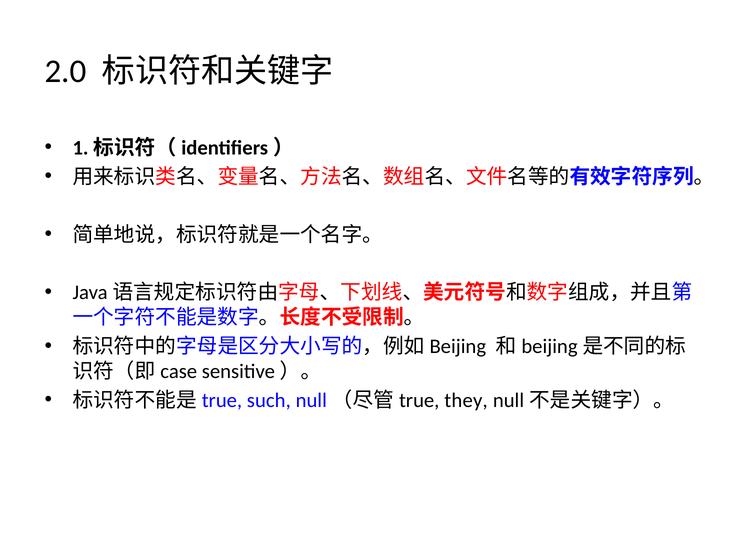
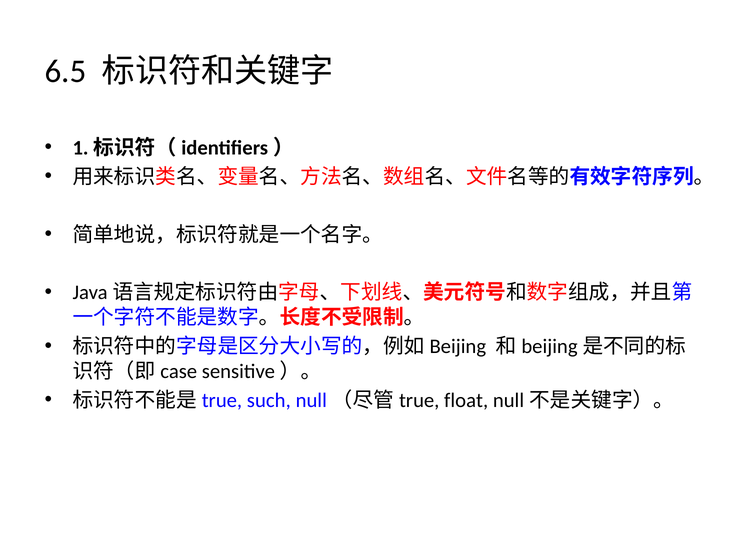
2.0: 2.0 -> 6.5
they: they -> float
